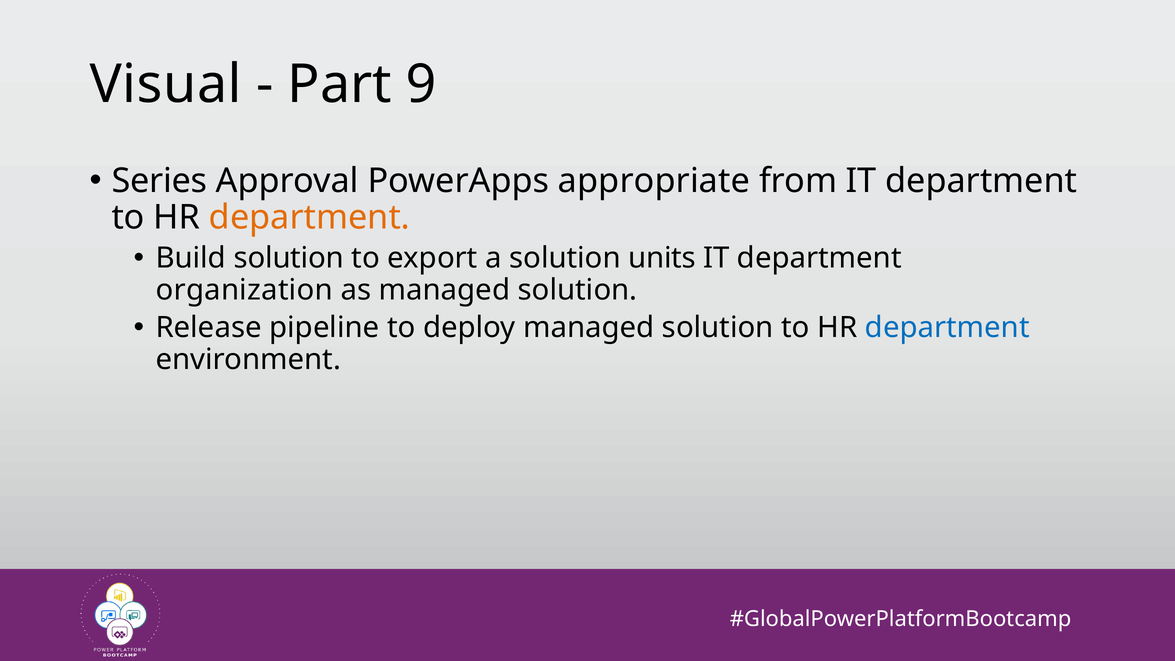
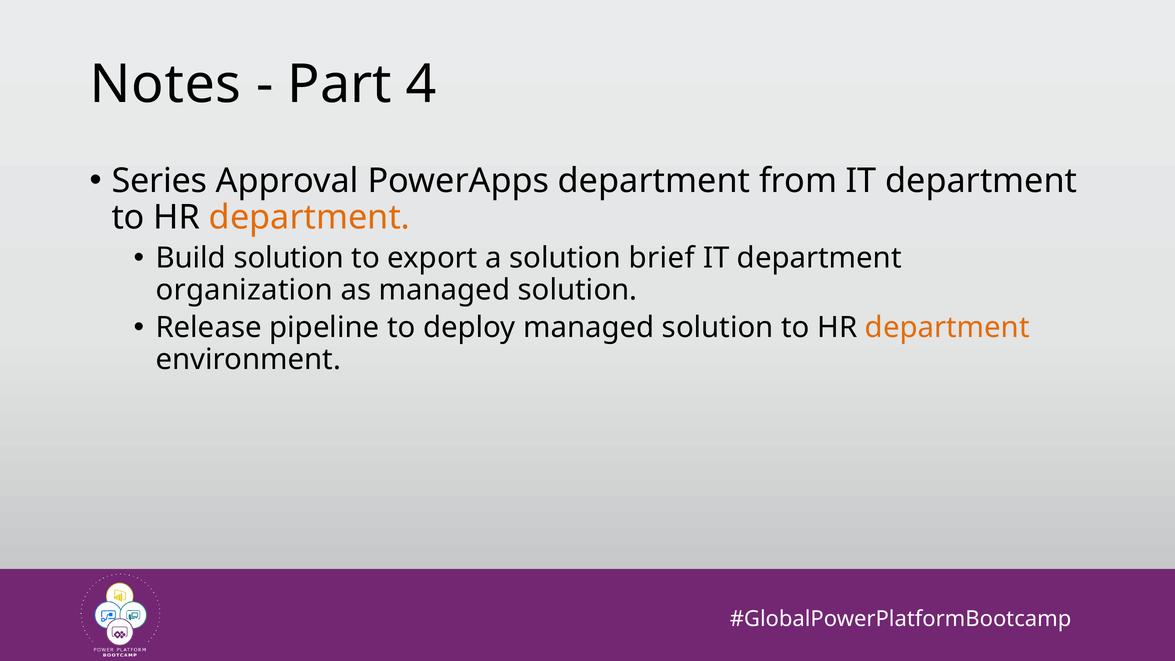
Visual: Visual -> Notes
9: 9 -> 4
PowerApps appropriate: appropriate -> department
units: units -> brief
department at (947, 328) colour: blue -> orange
